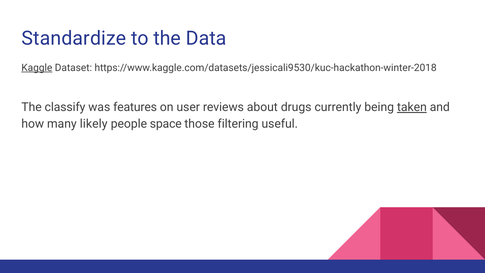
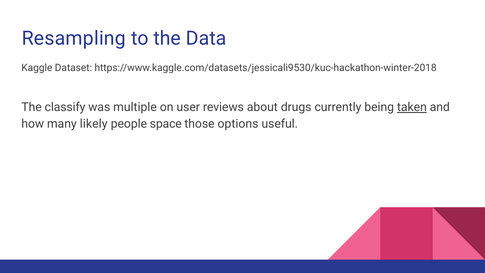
Standardize: Standardize -> Resampling
Kaggle underline: present -> none
features: features -> multiple
filtering: filtering -> options
